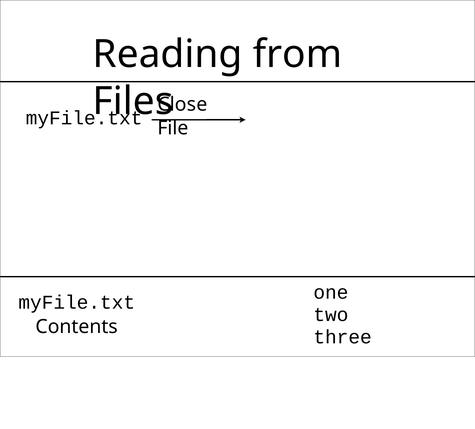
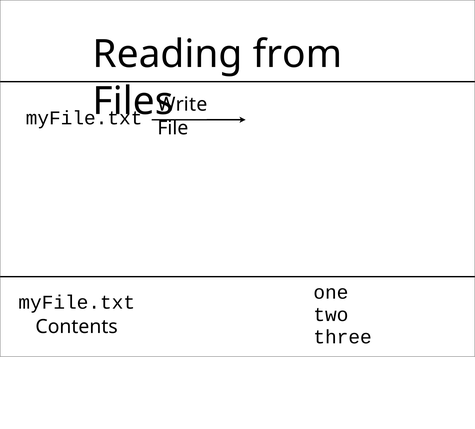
Close: Close -> Write
